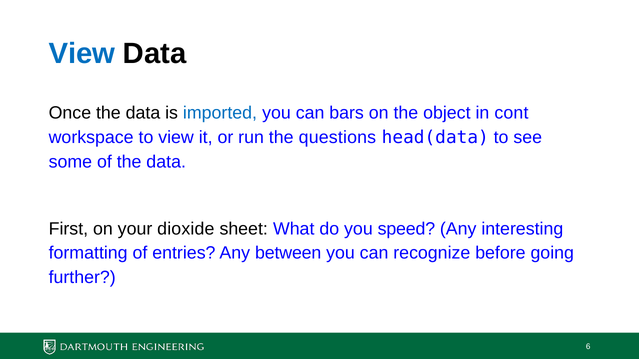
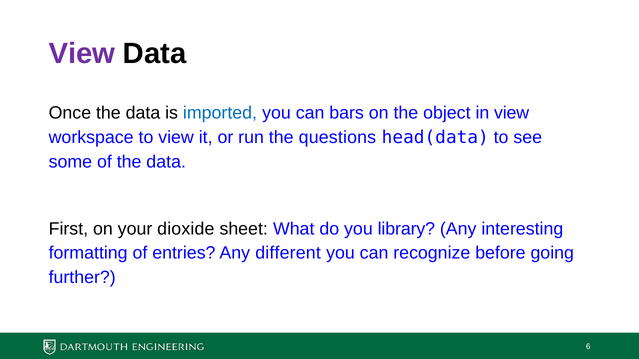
View at (82, 54) colour: blue -> purple
in cont: cont -> view
speed: speed -> library
between: between -> different
